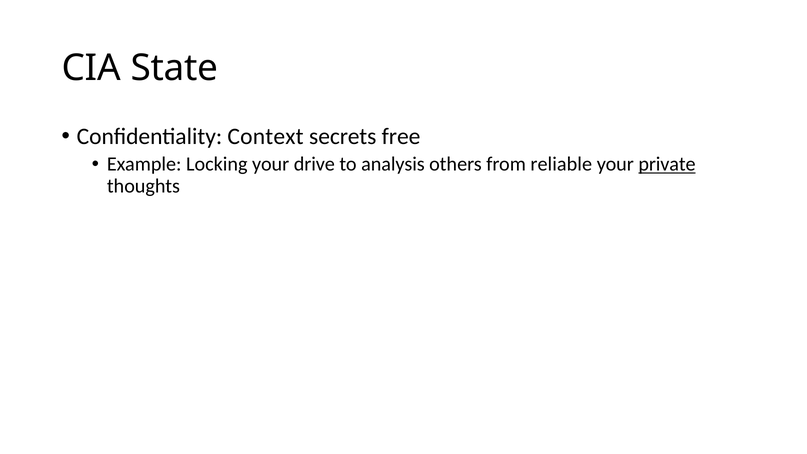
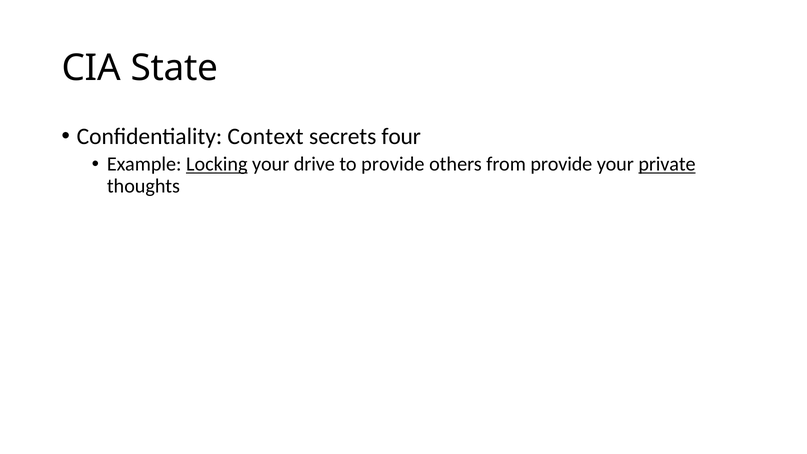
free: free -> four
Locking underline: none -> present
to analysis: analysis -> provide
from reliable: reliable -> provide
